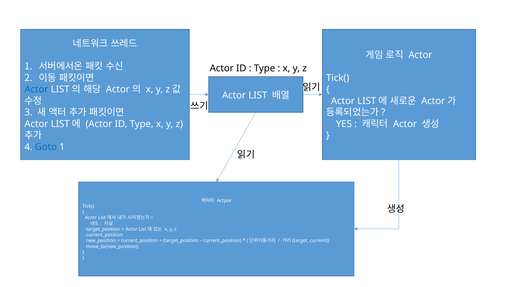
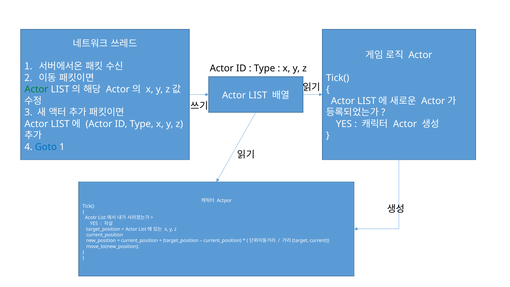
Actor at (36, 89) colour: blue -> green
